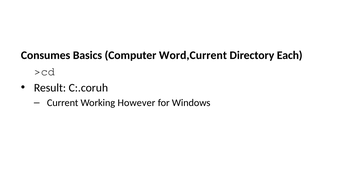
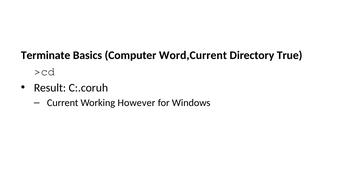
Consumes: Consumes -> Terminate
Each: Each -> True
